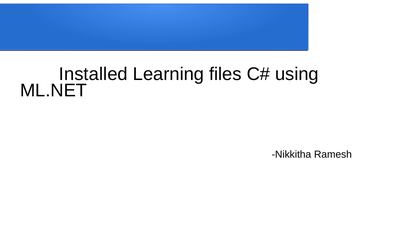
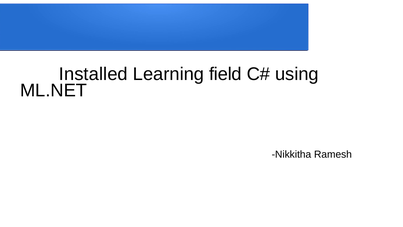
files: files -> field
